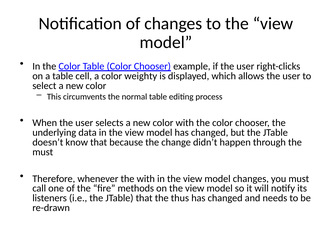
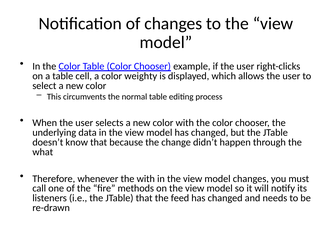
must at (43, 152): must -> what
thus: thus -> feed
